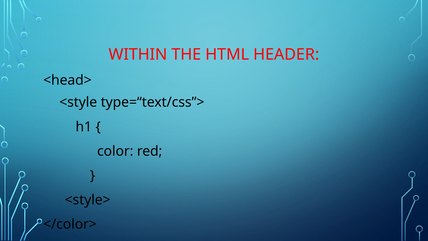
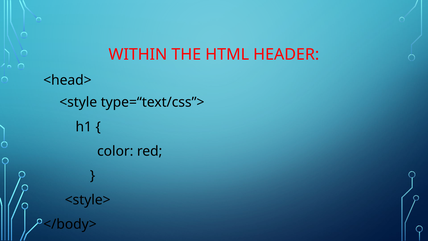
</color>: </color> -> </body>
